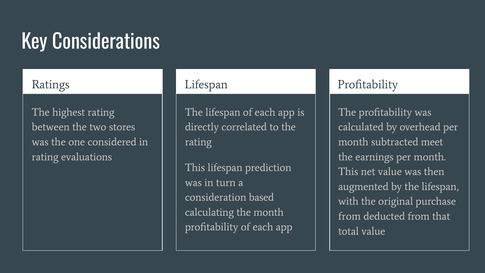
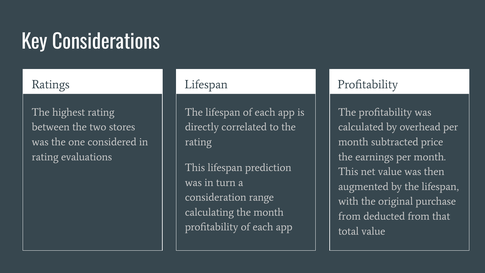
meet: meet -> price
based: based -> range
